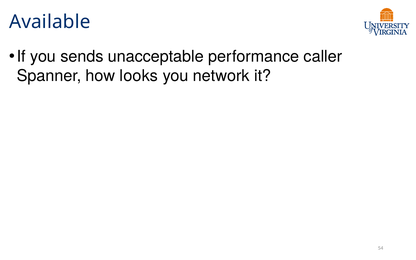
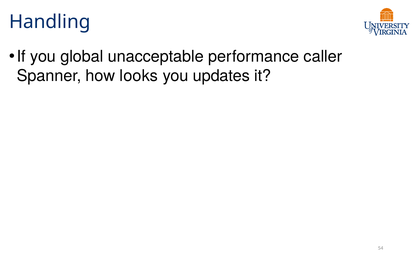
Available: Available -> Handling
sends: sends -> global
network: network -> updates
